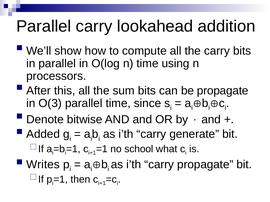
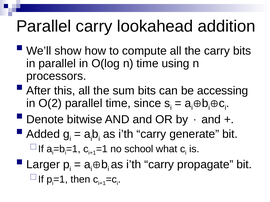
be propagate: propagate -> accessing
O(3: O(3 -> O(2
Writes: Writes -> Larger
